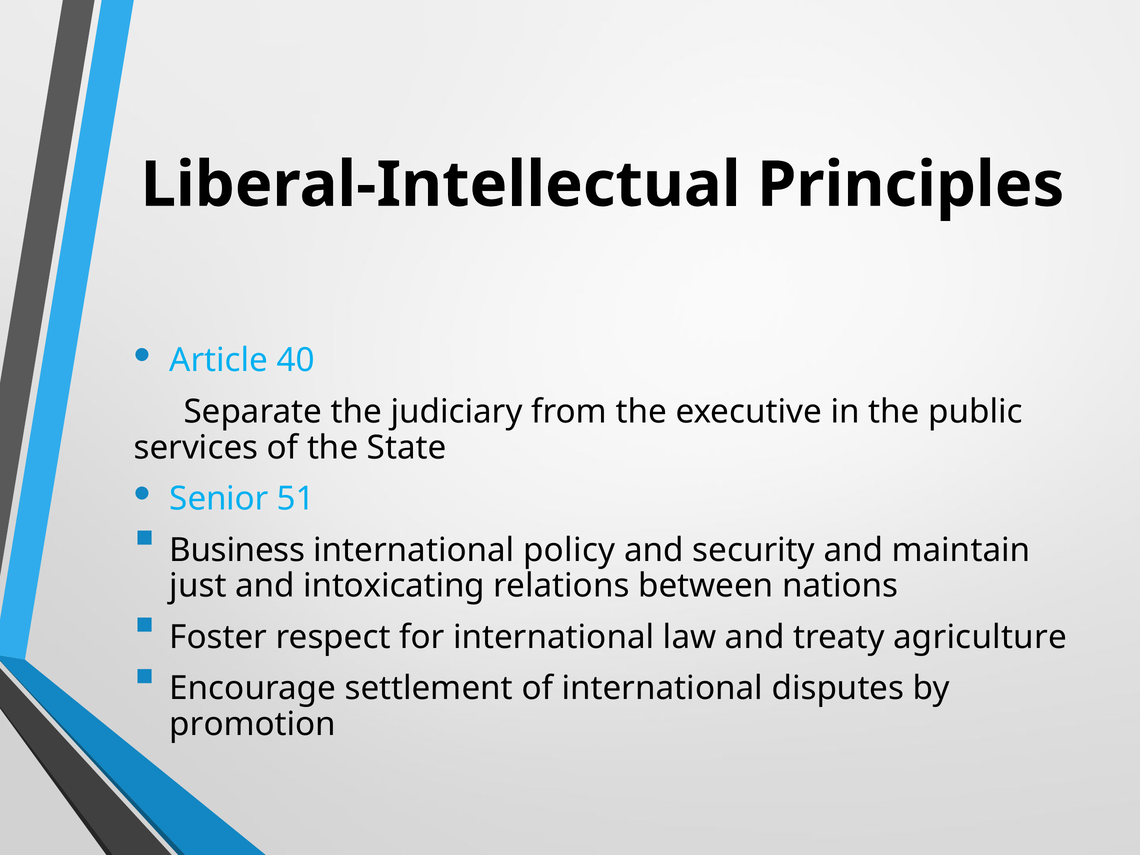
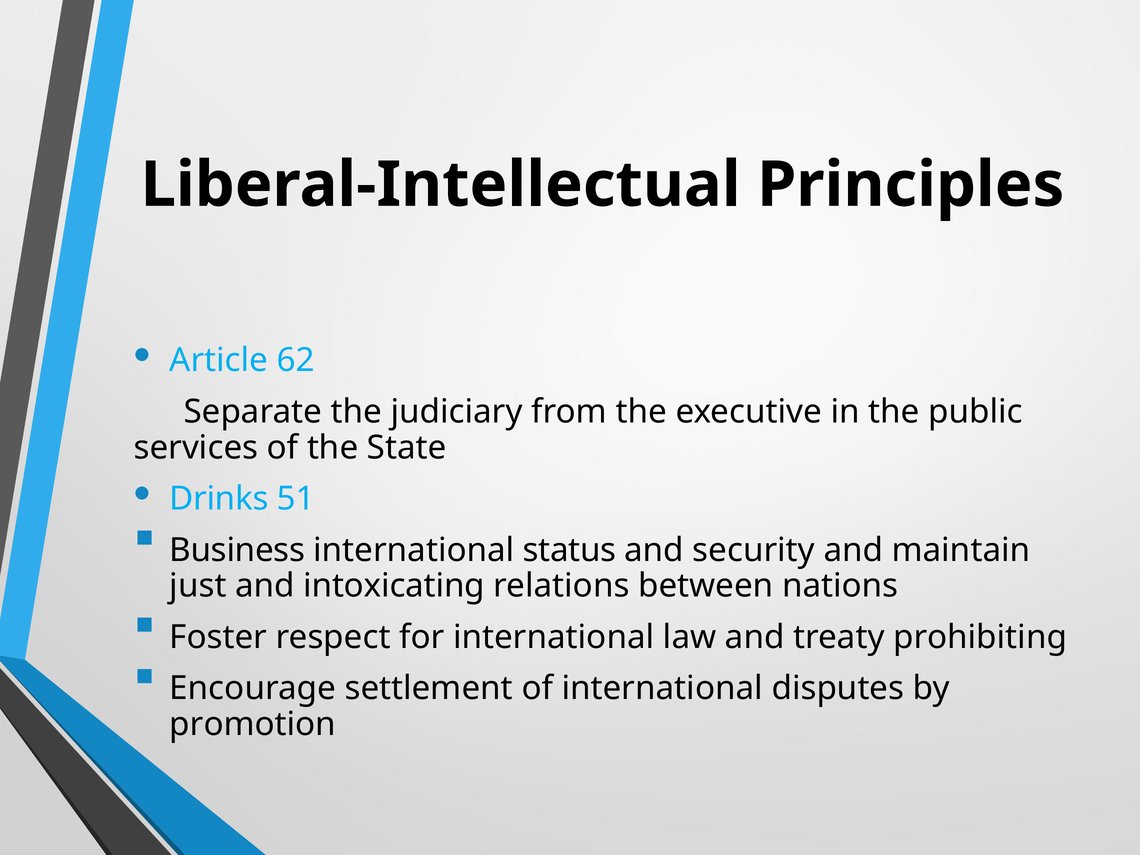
40: 40 -> 62
Senior: Senior -> Drinks
policy: policy -> status
agriculture: agriculture -> prohibiting
